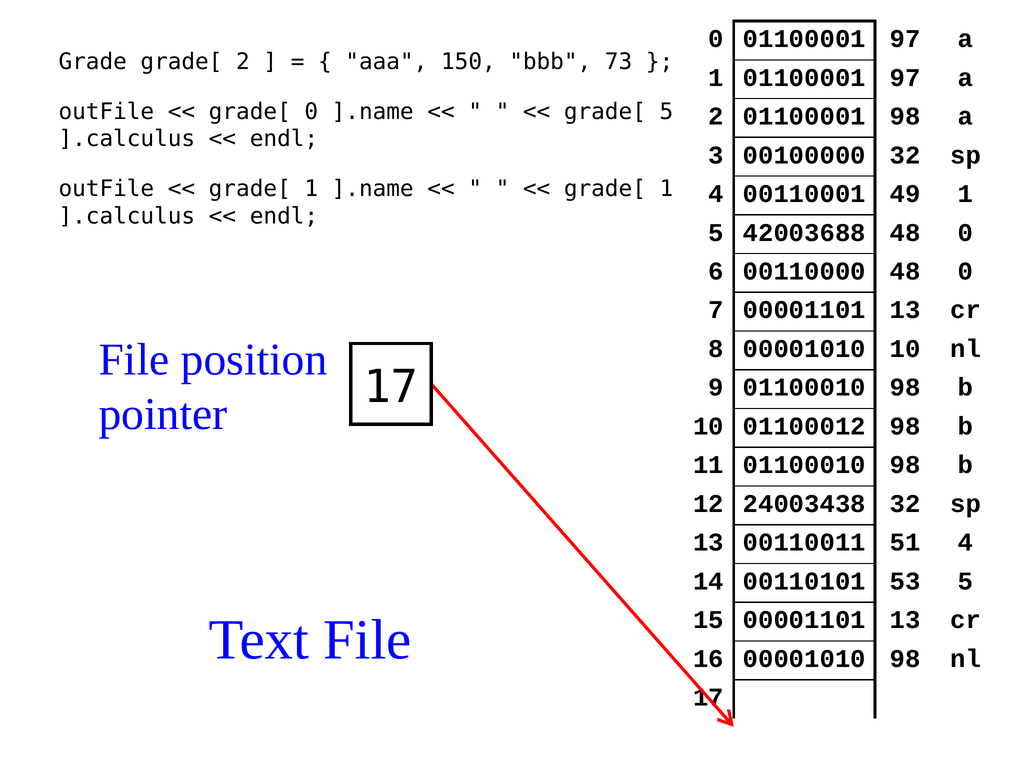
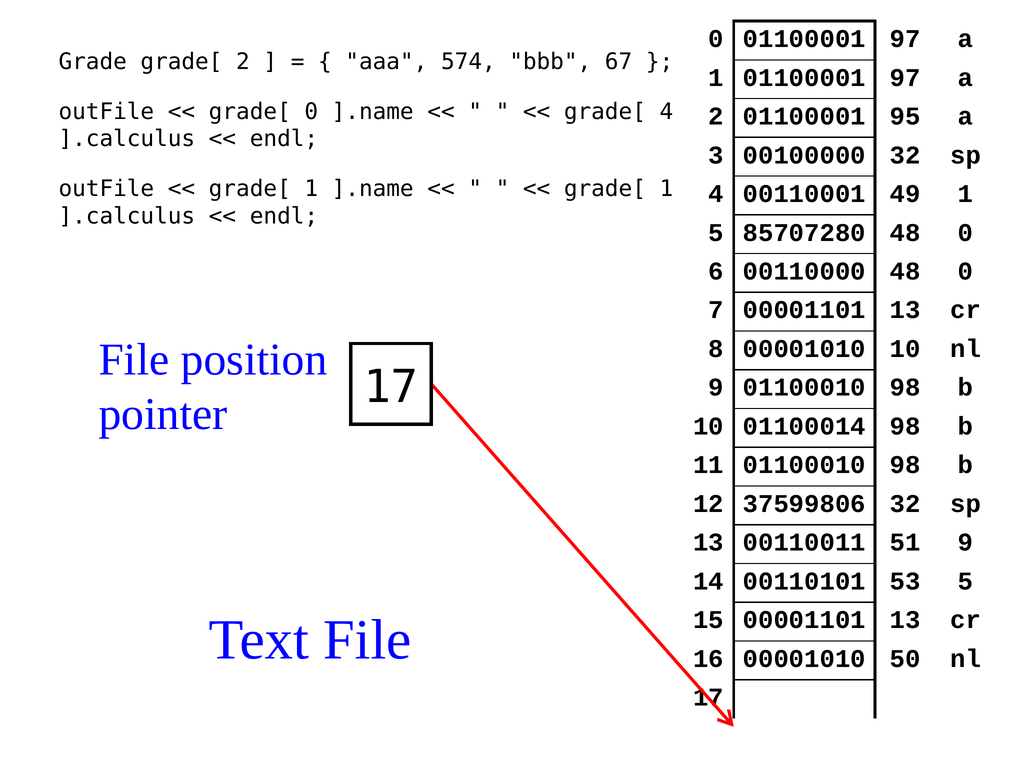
150: 150 -> 574
73: 73 -> 67
grade[ 5: 5 -> 4
01100001 98: 98 -> 95
42003688: 42003688 -> 85707280
01100012: 01100012 -> 01100014
24003438: 24003438 -> 37599806
51 4: 4 -> 9
00001010 98: 98 -> 50
